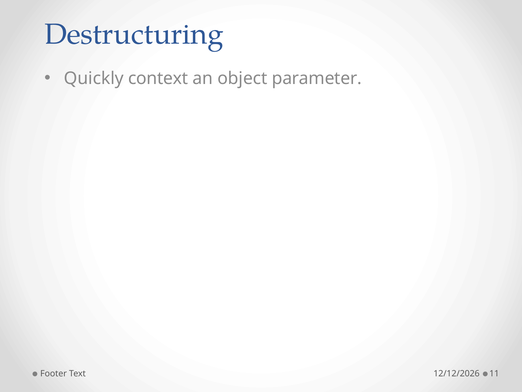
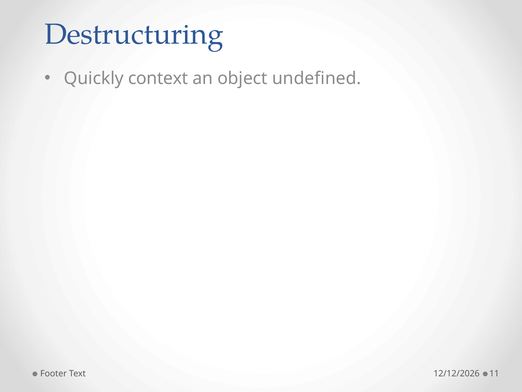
parameter: parameter -> undefined
